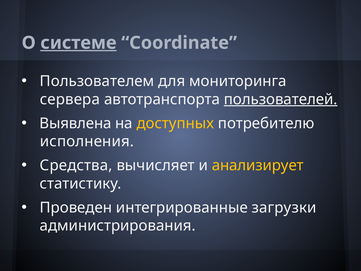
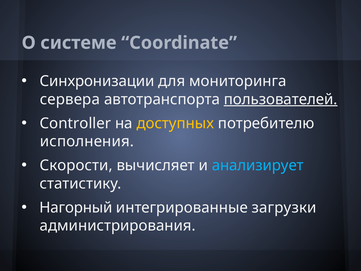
системе underline: present -> none
Пользователем: Пользователем -> Синхронизации
Выявлена: Выявлена -> Controller
Средства: Средства -> Скорости
анализирует colour: yellow -> light blue
Проведен: Проведен -> Нагорный
